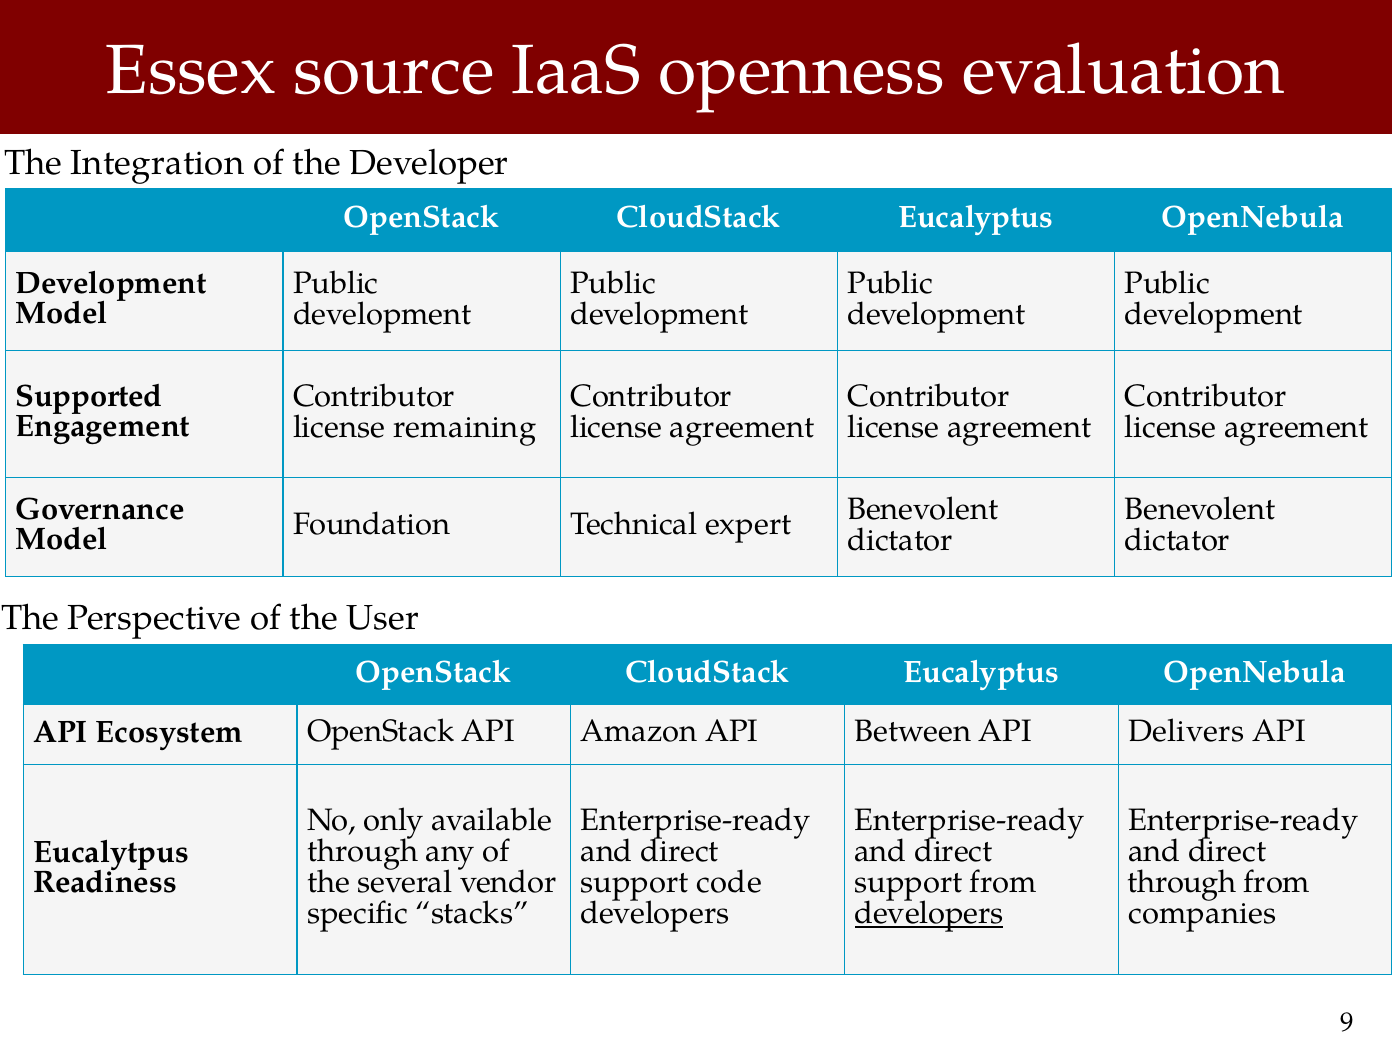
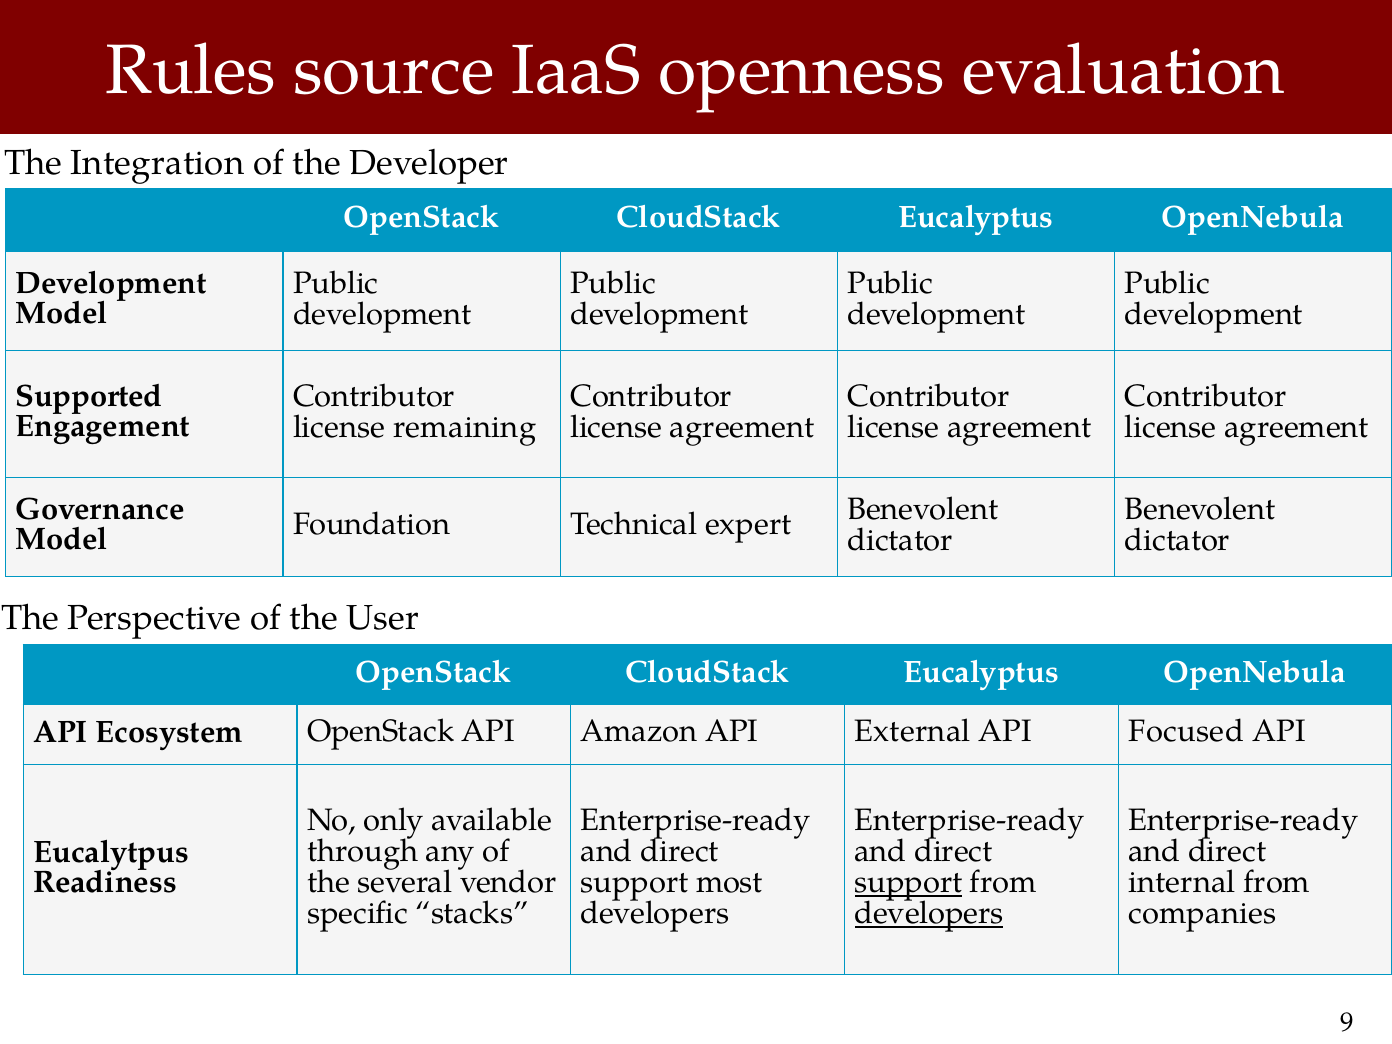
Essex: Essex -> Rules
Between: Between -> External
Delivers: Delivers -> Focused
code: code -> most
support at (908, 882) underline: none -> present
through at (1182, 882): through -> internal
